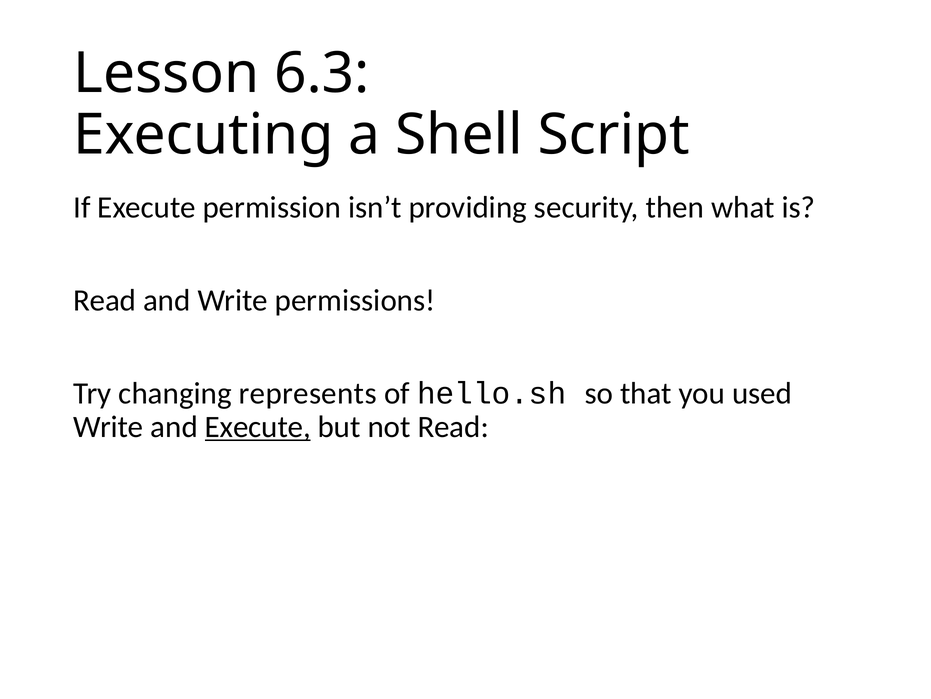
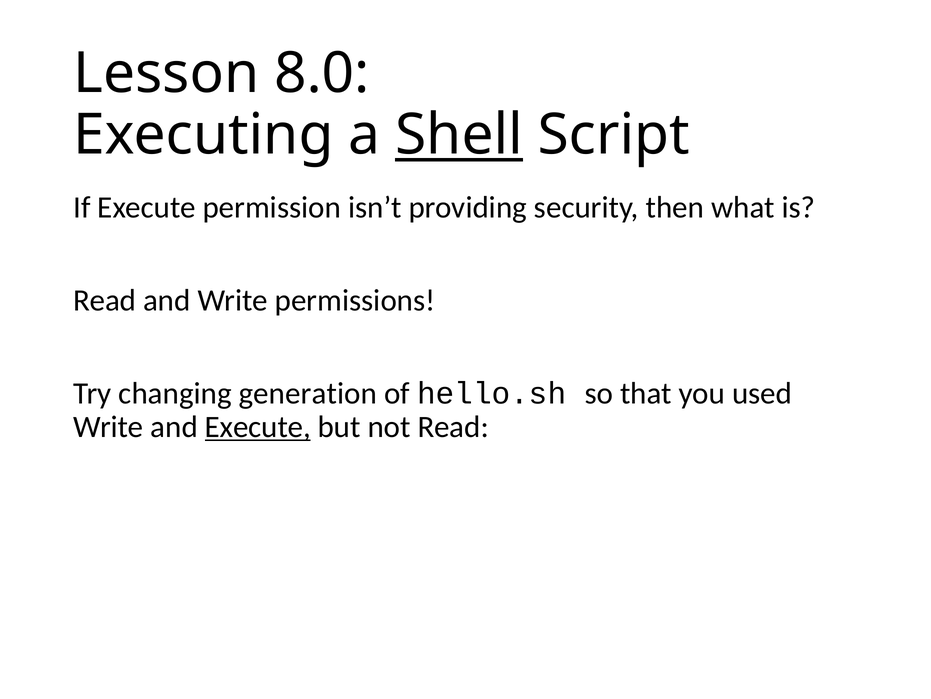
6.3: 6.3 -> 8.0
Shell underline: none -> present
represents: represents -> generation
